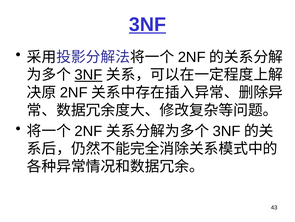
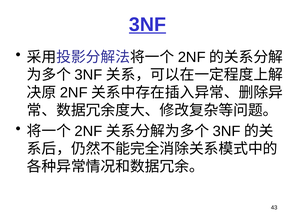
3NF at (88, 75) underline: present -> none
